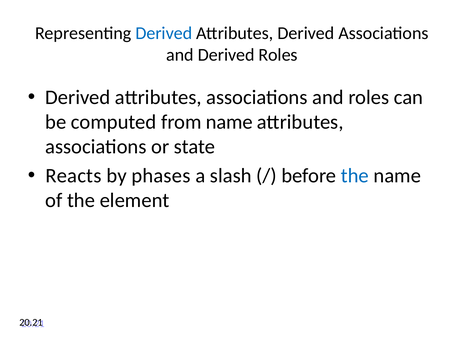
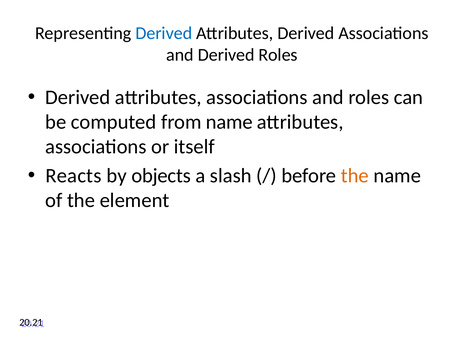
state: state -> itself
phases: phases -> objects
the at (355, 176) colour: blue -> orange
